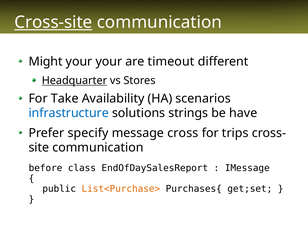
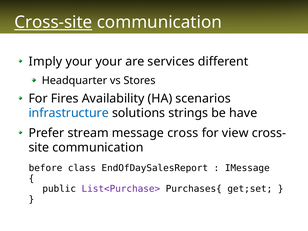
Might: Might -> Imply
timeout: timeout -> services
Headquarter underline: present -> none
Take: Take -> Fires
specify: specify -> stream
trips: trips -> view
List<Purchase> colour: orange -> purple
